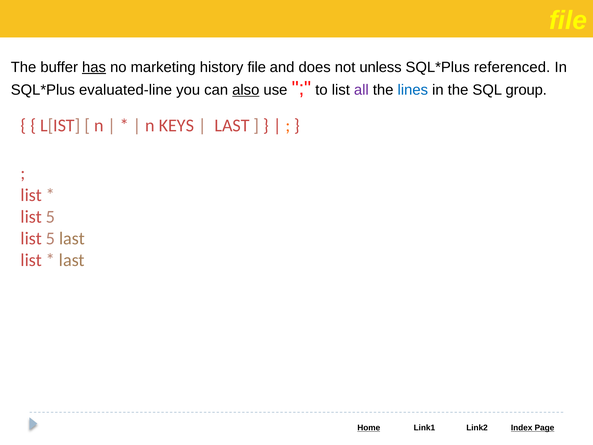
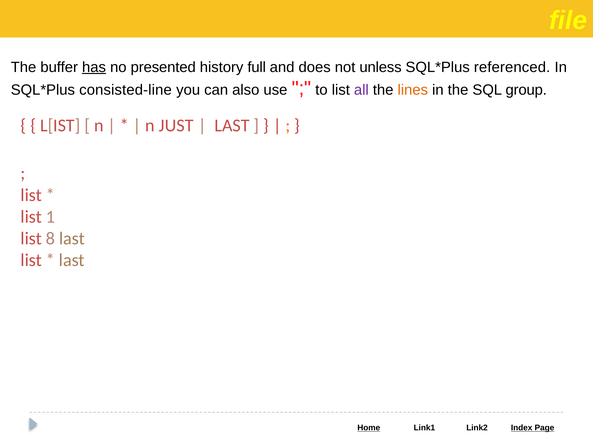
marketing: marketing -> presented
history file: file -> full
evaluated-line: evaluated-line -> consisted-line
also underline: present -> none
lines colour: blue -> orange
KEYS: KEYS -> JUST
5 at (51, 217): 5 -> 1
5 at (51, 238): 5 -> 8
